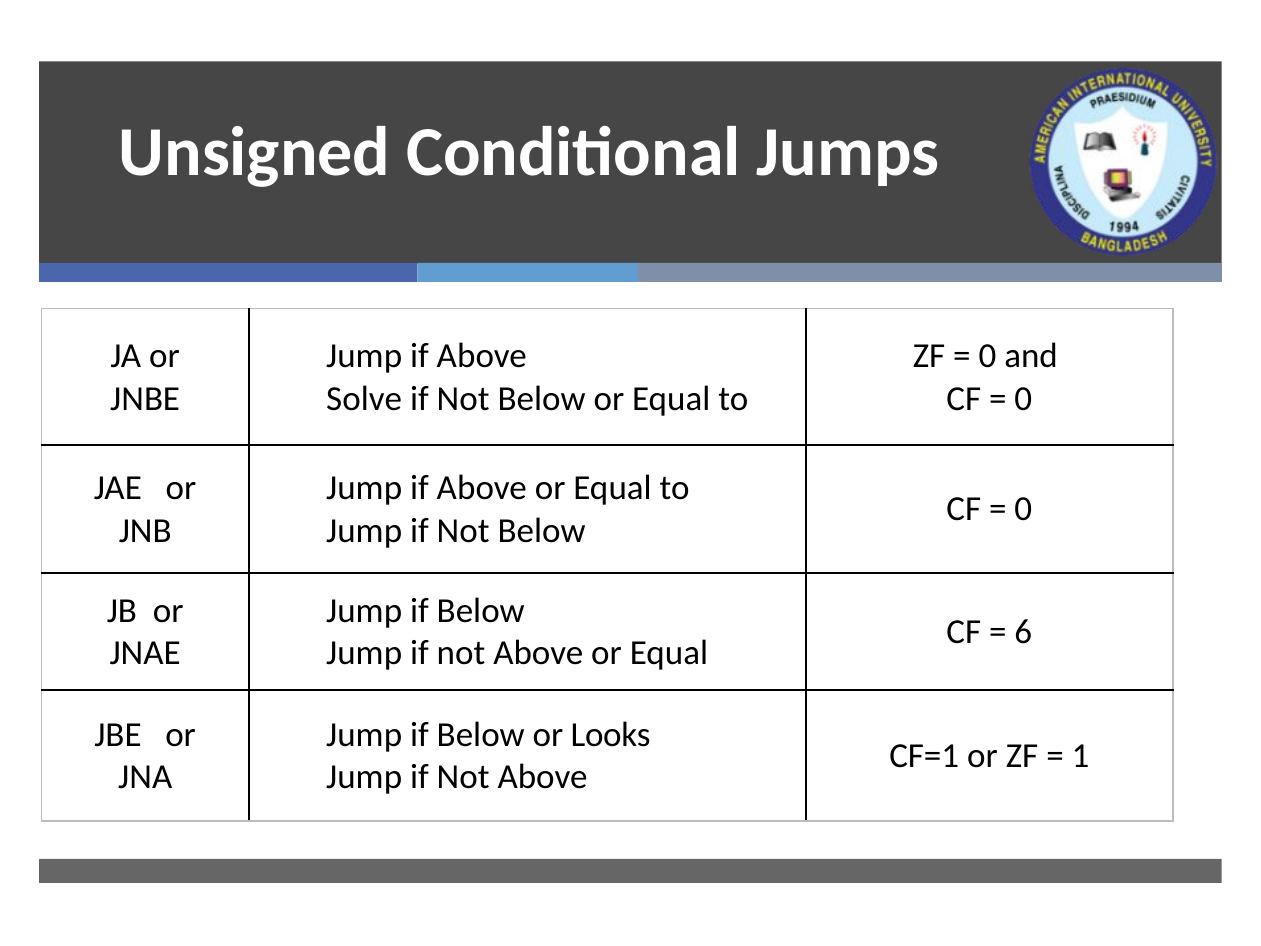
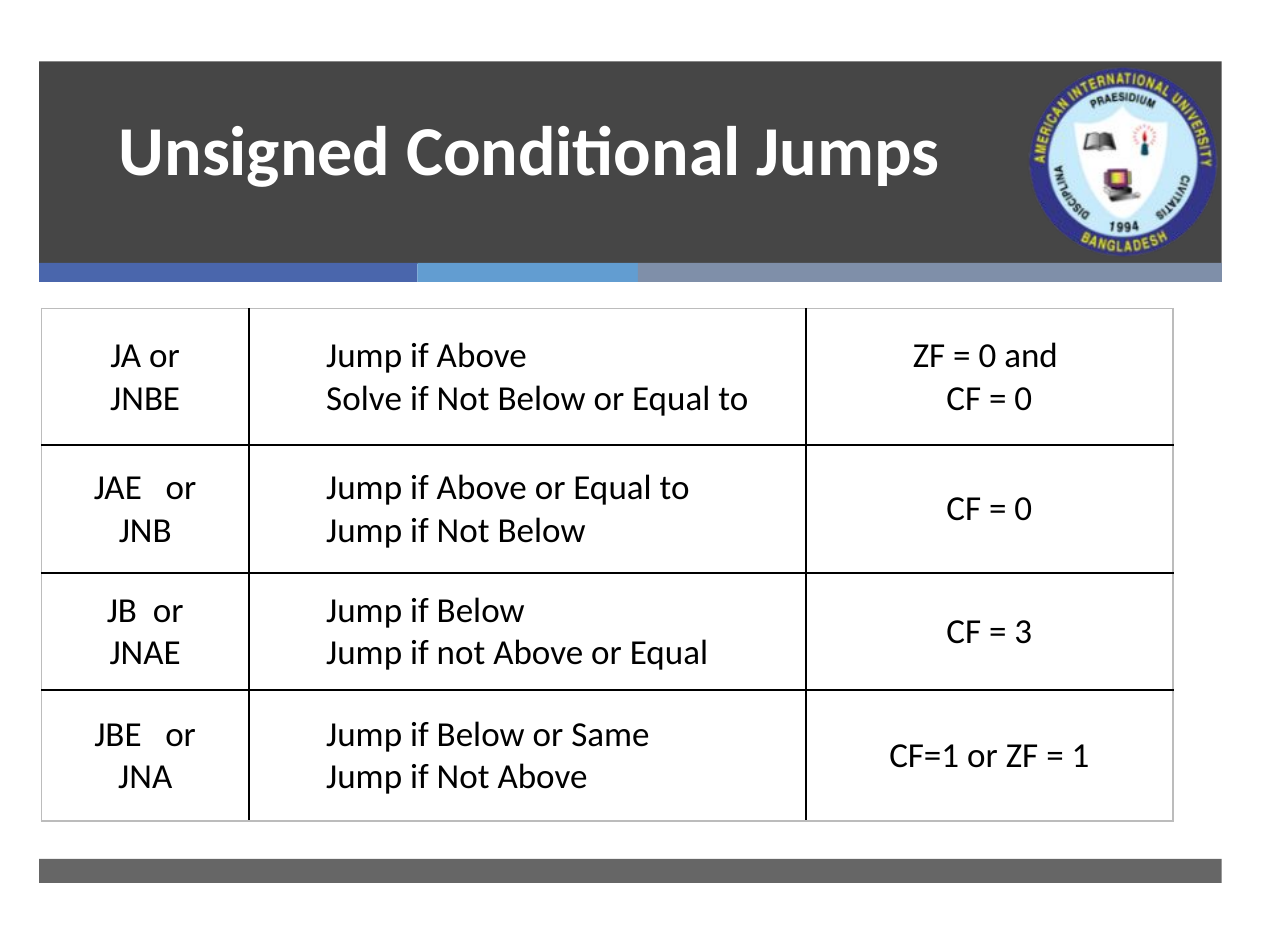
6: 6 -> 3
Looks: Looks -> Same
